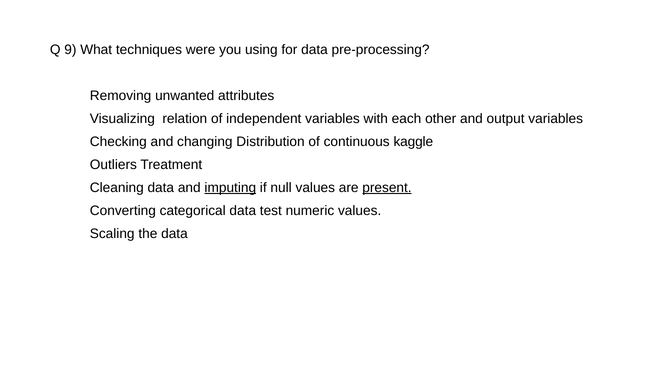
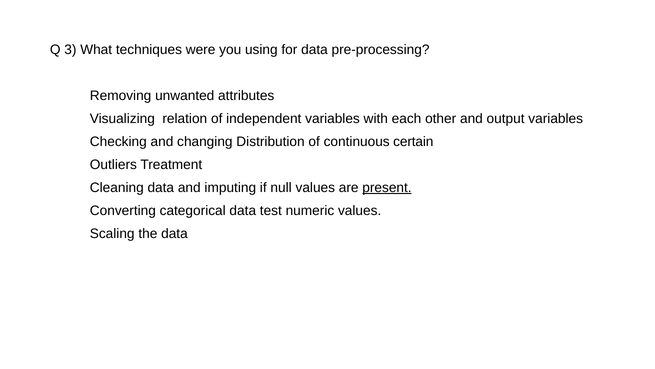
9: 9 -> 3
kaggle: kaggle -> certain
imputing underline: present -> none
